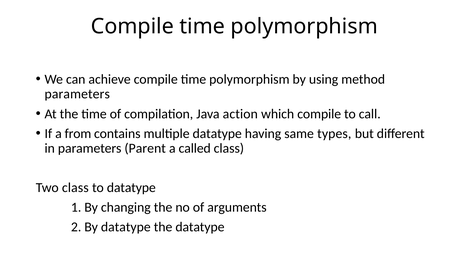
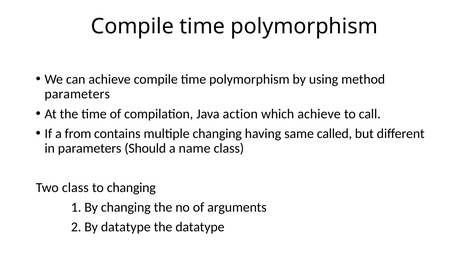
which compile: compile -> achieve
multiple datatype: datatype -> changing
types: types -> called
Parent: Parent -> Should
called: called -> name
to datatype: datatype -> changing
